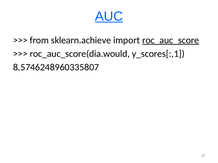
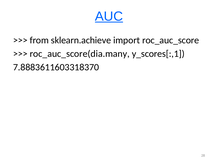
roc_auc_score underline: present -> none
roc_auc_score(dia.would: roc_auc_score(dia.would -> roc_auc_score(dia.many
8.5746248960335807: 8.5746248960335807 -> 7.8883611603318370
